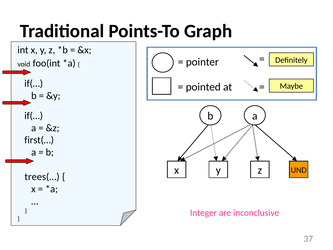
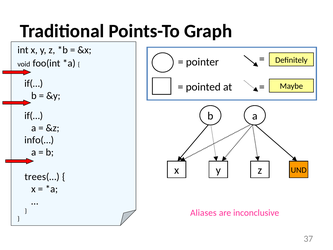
first(…: first(… -> info(…
Integer: Integer -> Aliases
